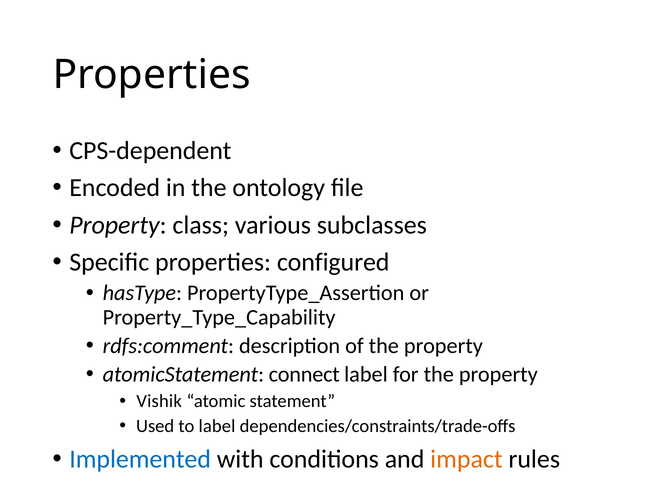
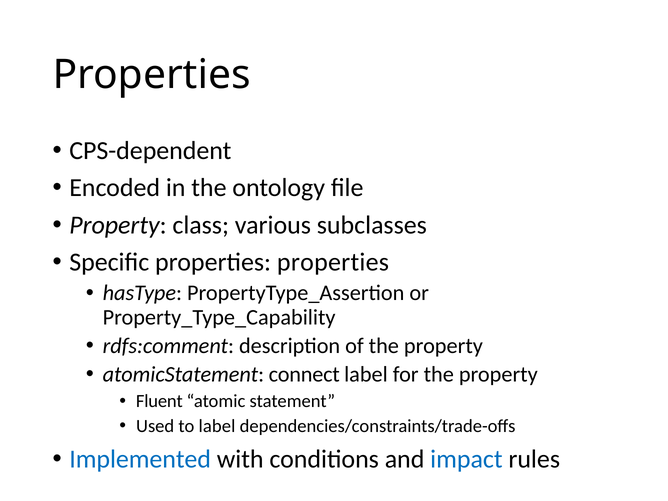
properties configured: configured -> properties
Vishik: Vishik -> Fluent
impact colour: orange -> blue
